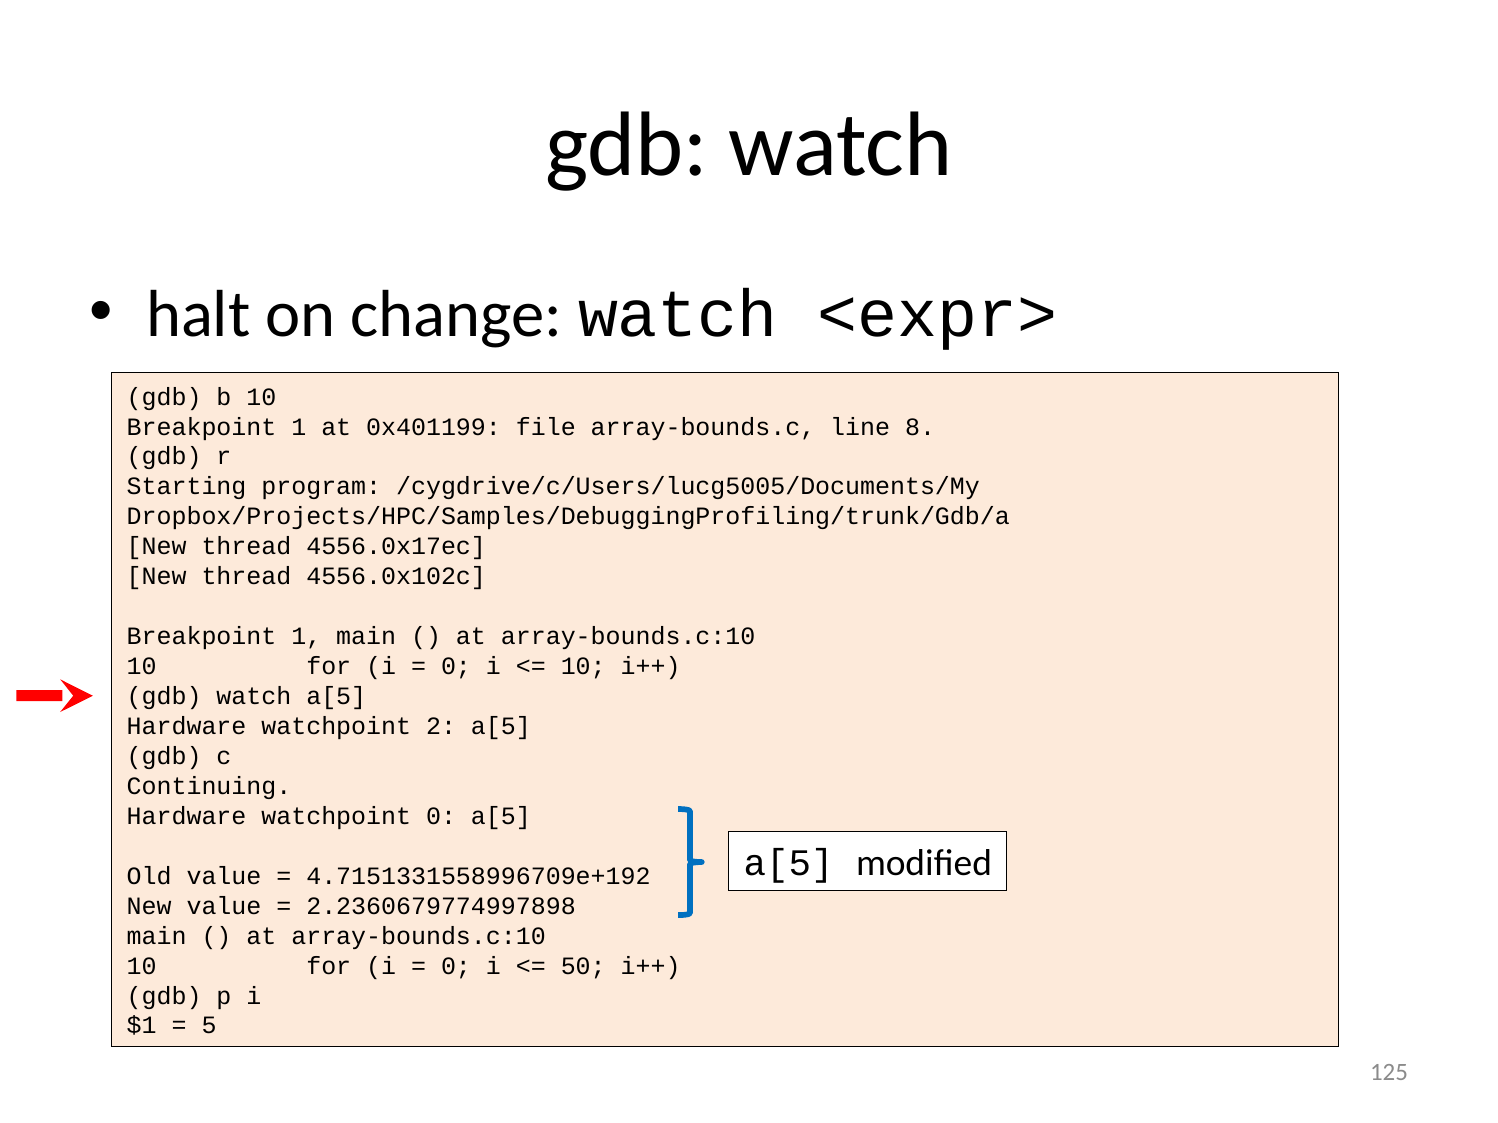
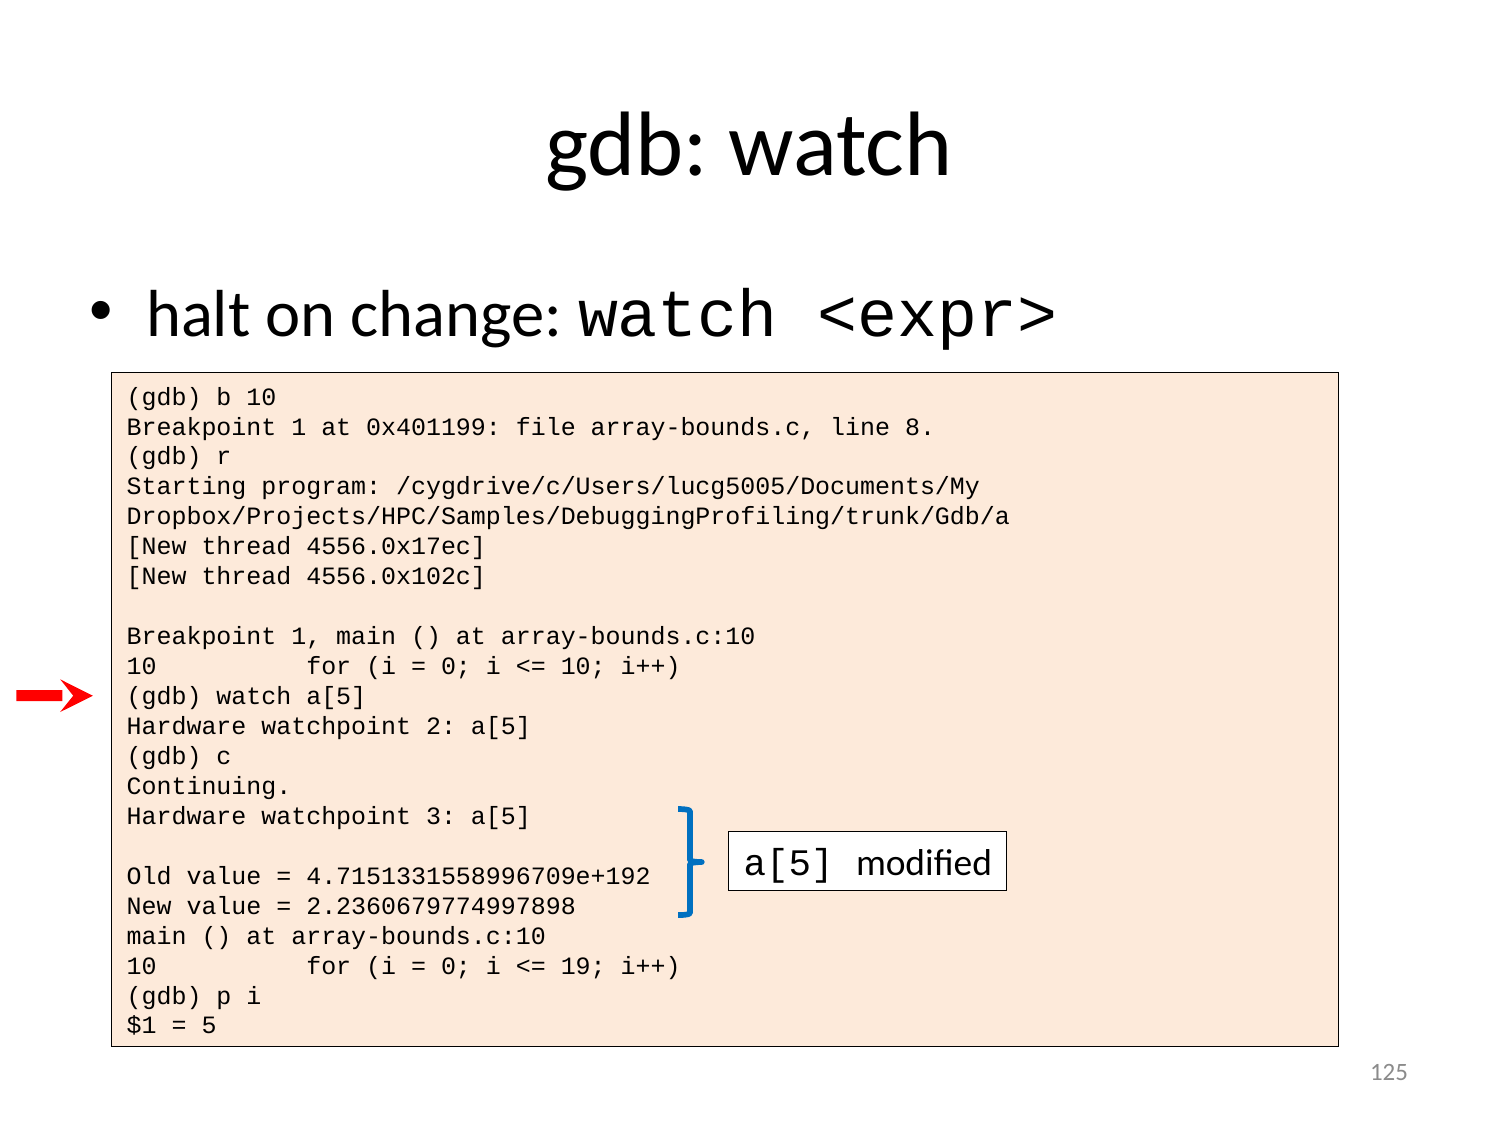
watchpoint 0: 0 -> 3
50: 50 -> 19
